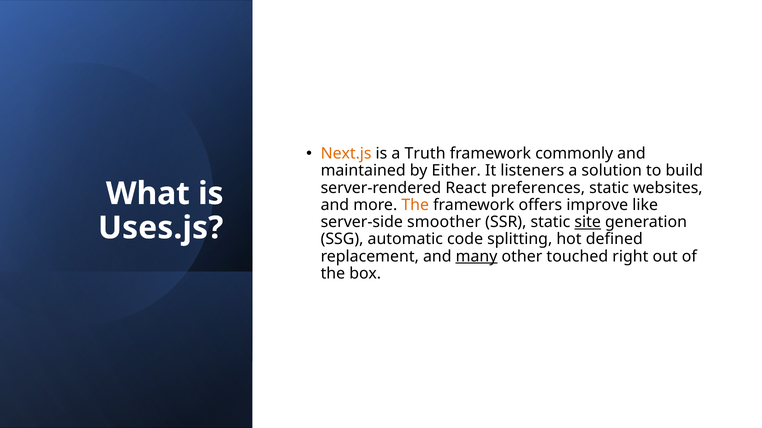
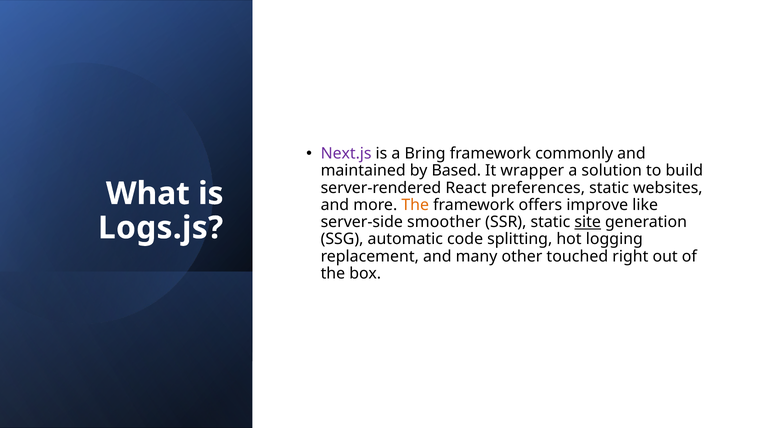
Next.js colour: orange -> purple
Truth: Truth -> Bring
Either: Either -> Based
listeners: listeners -> wrapper
Uses.js: Uses.js -> Logs.js
defined: defined -> logging
many underline: present -> none
